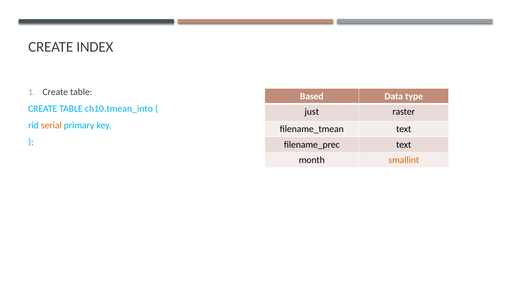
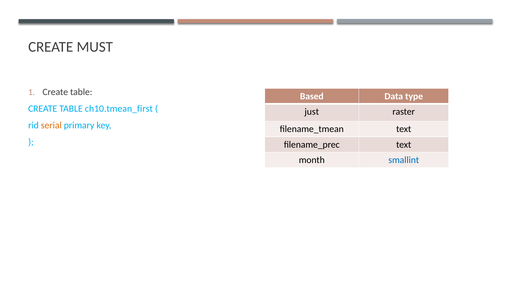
INDEX: INDEX -> MUST
ch10.tmean_into: ch10.tmean_into -> ch10.tmean_first
smallint colour: orange -> blue
